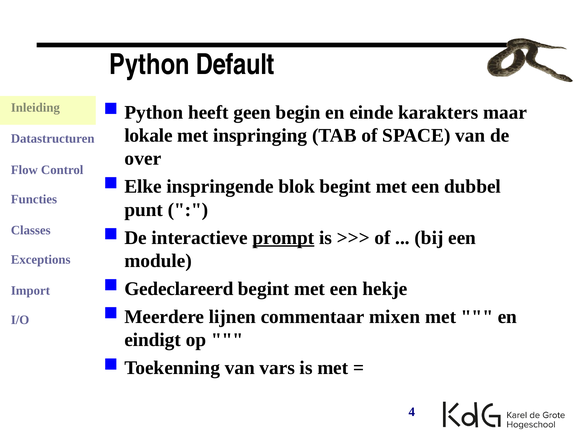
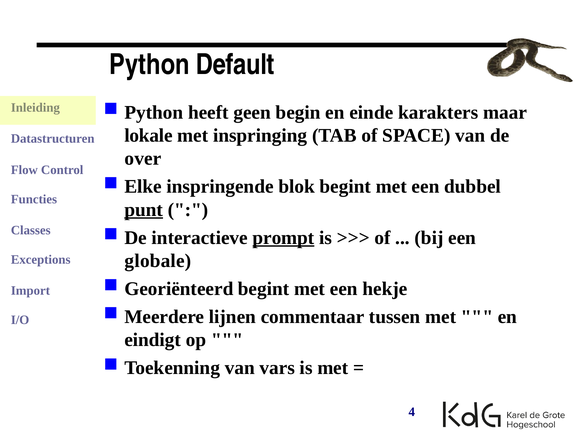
punt underline: none -> present
module: module -> globale
Gedeclareerd: Gedeclareerd -> Georiënteerd
mixen: mixen -> tussen
